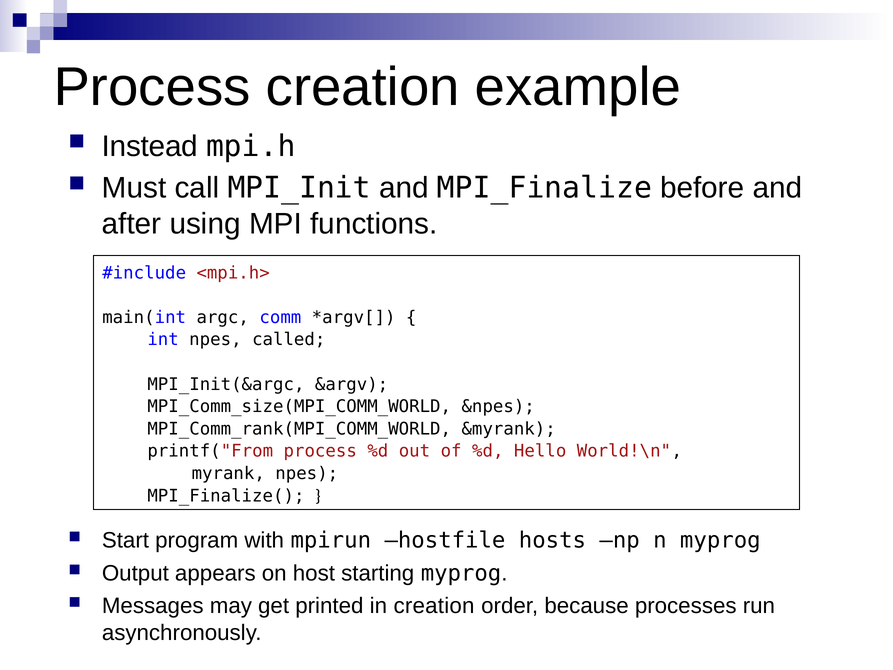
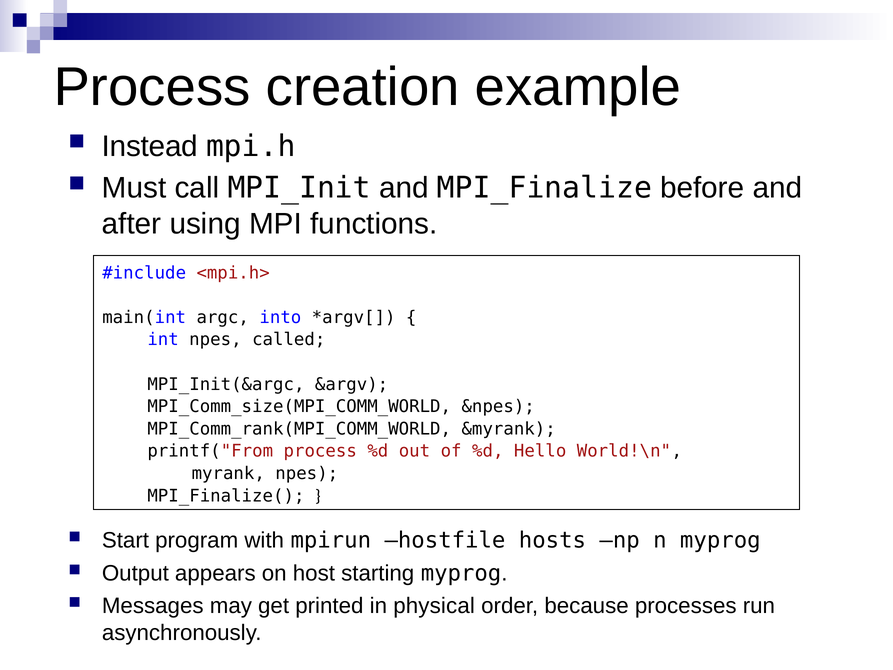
comm: comm -> into
in creation: creation -> physical
